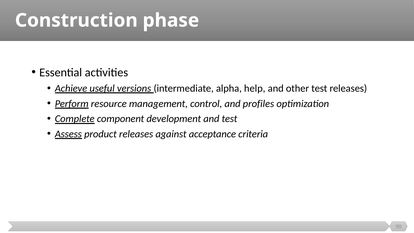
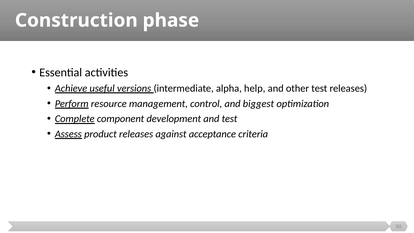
profiles: profiles -> biggest
